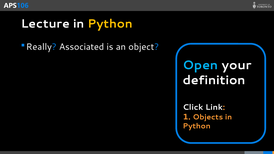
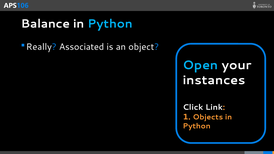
Lecture: Lecture -> Balance
Python at (110, 24) colour: yellow -> light blue
definition: definition -> instances
